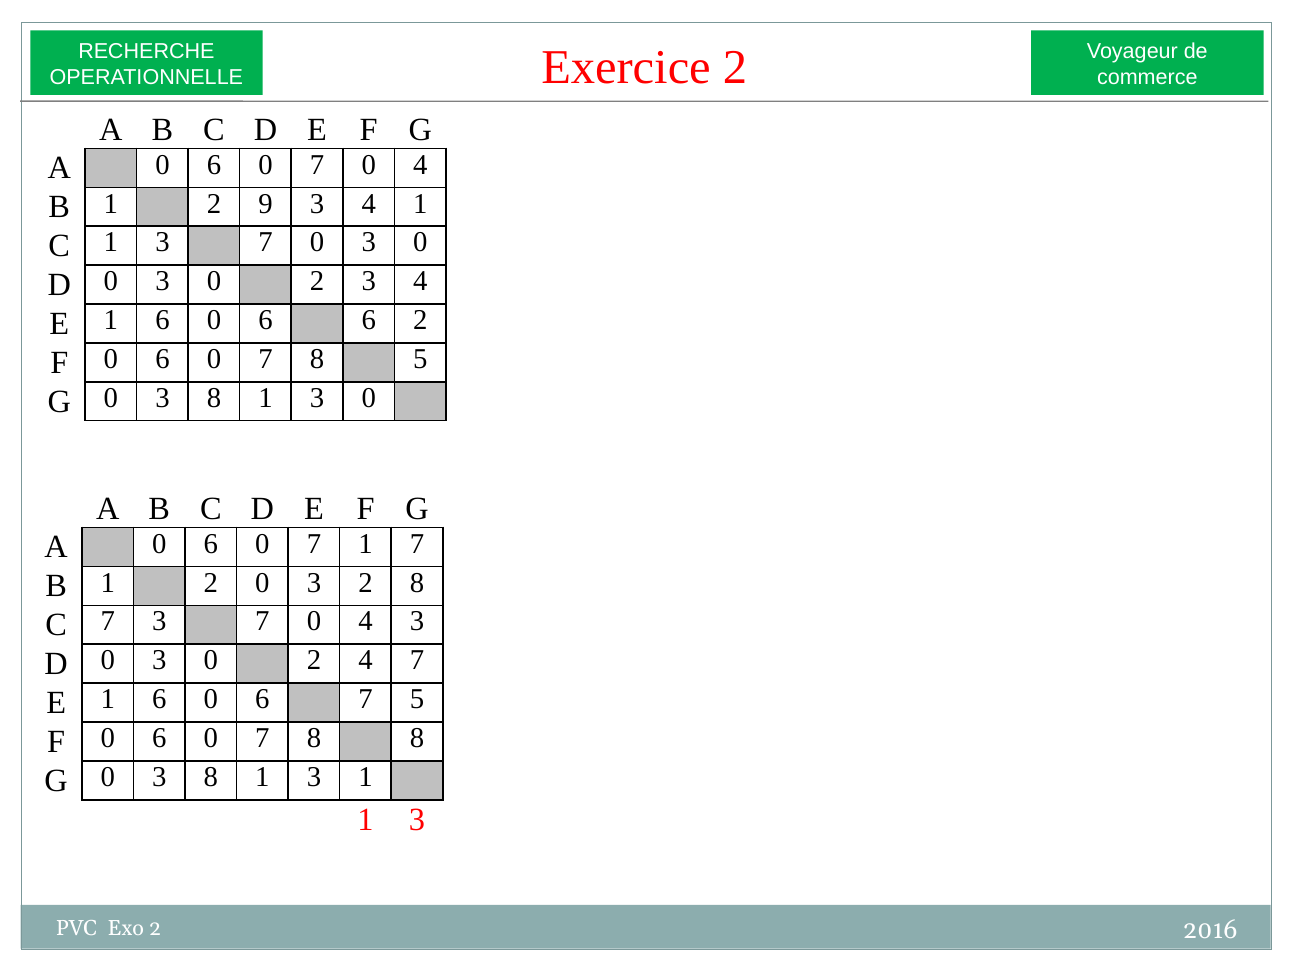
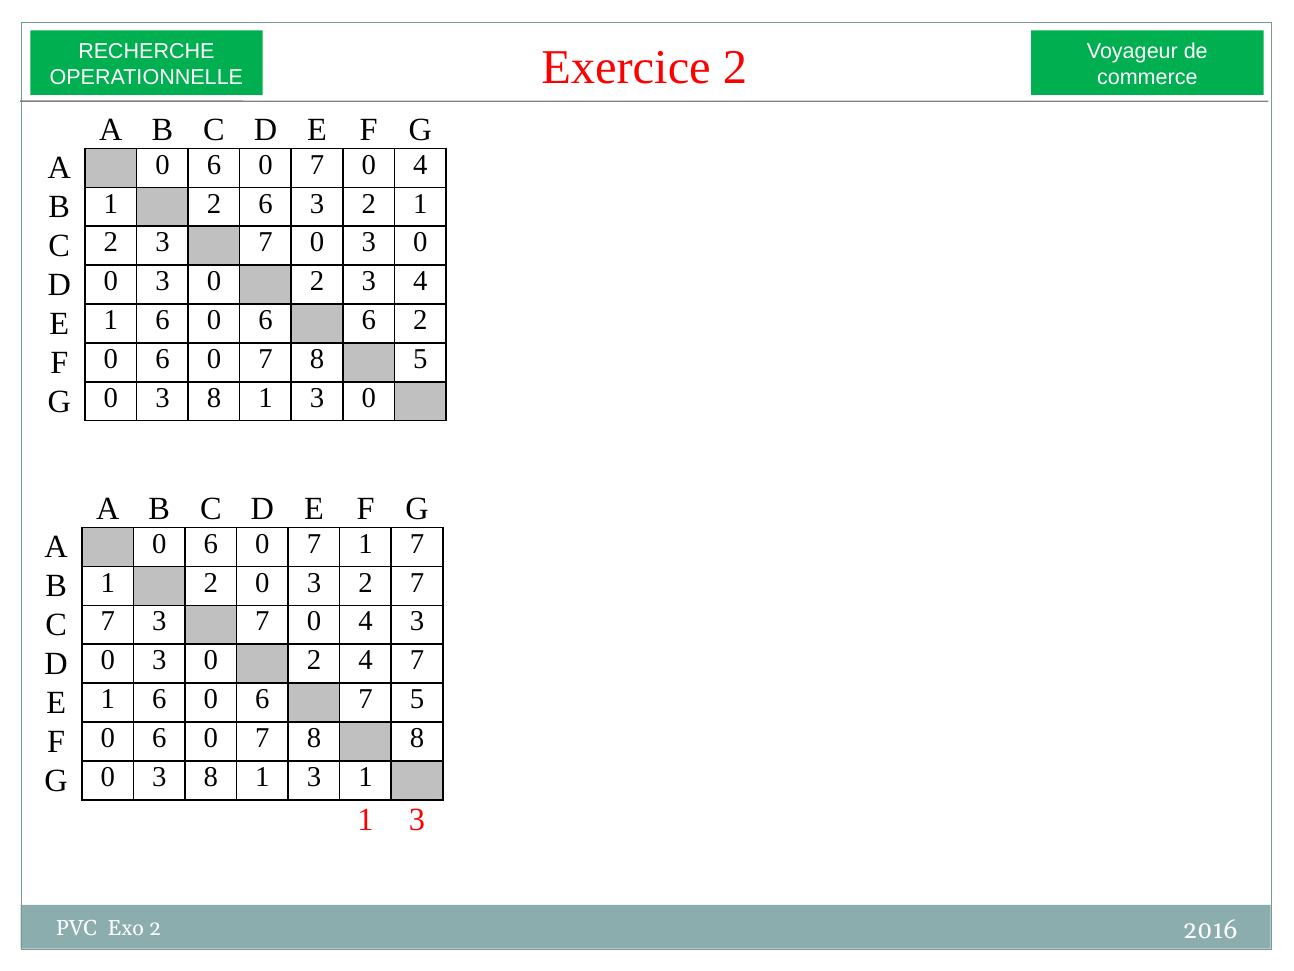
2 9: 9 -> 6
4 at (369, 203): 4 -> 2
C 1: 1 -> 2
2 8: 8 -> 7
